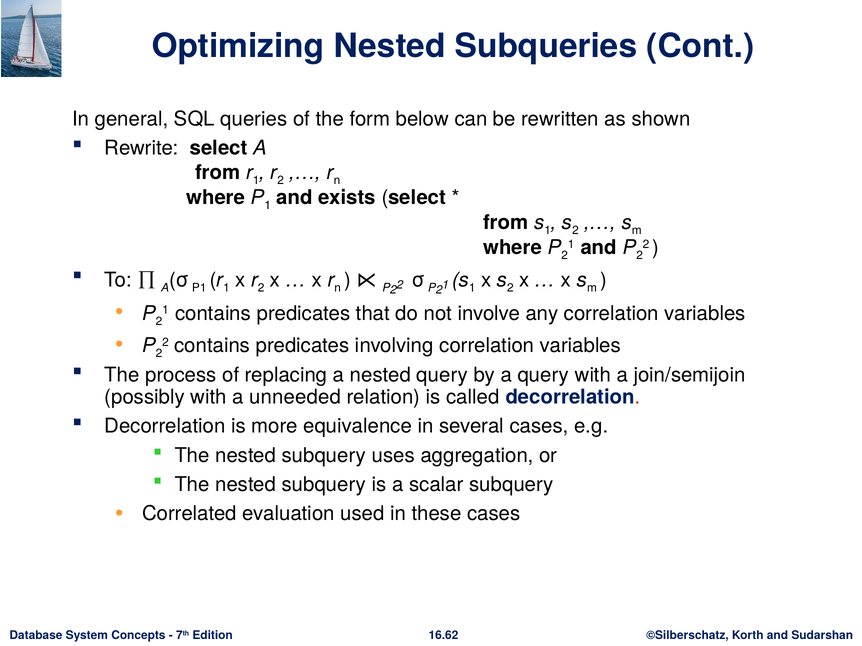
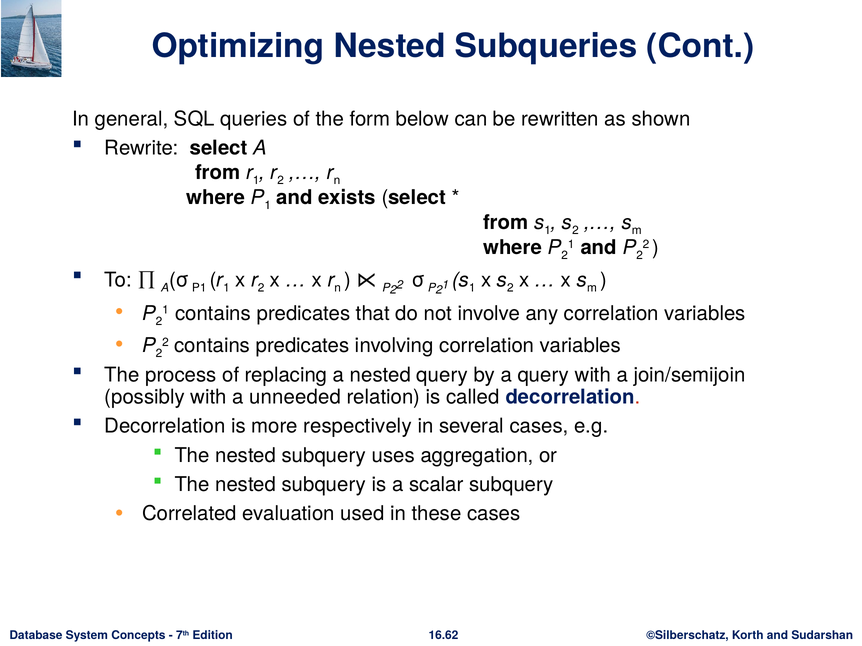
equivalence: equivalence -> respectively
